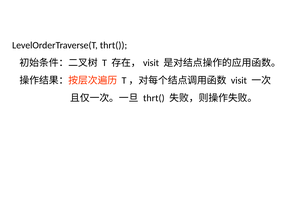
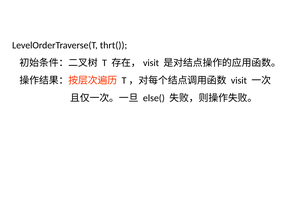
thrt( at (154, 98): thrt( -> else(
